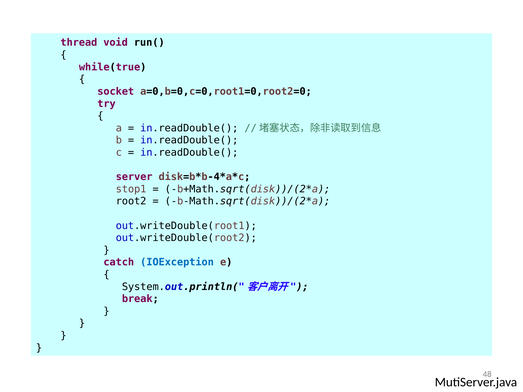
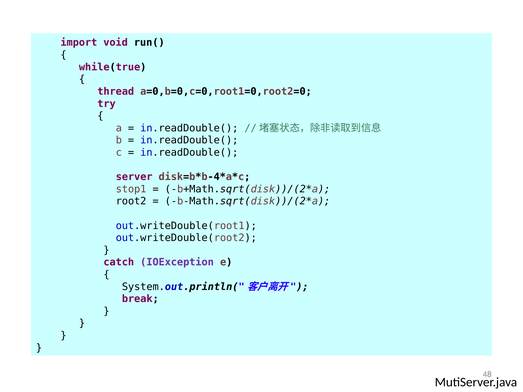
thread: thread -> import
socket: socket -> thread
IOException colour: blue -> purple
